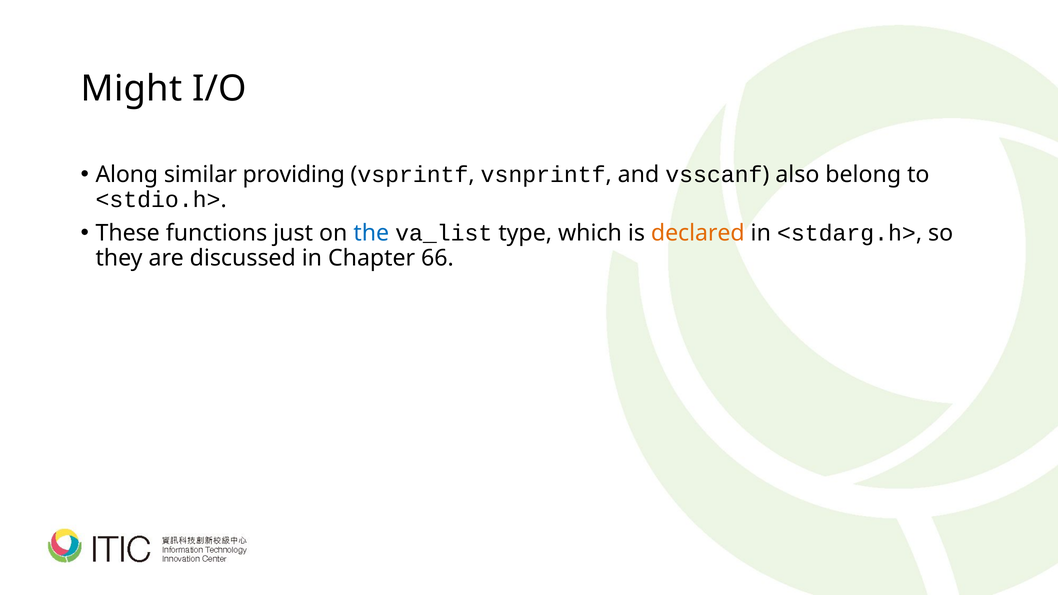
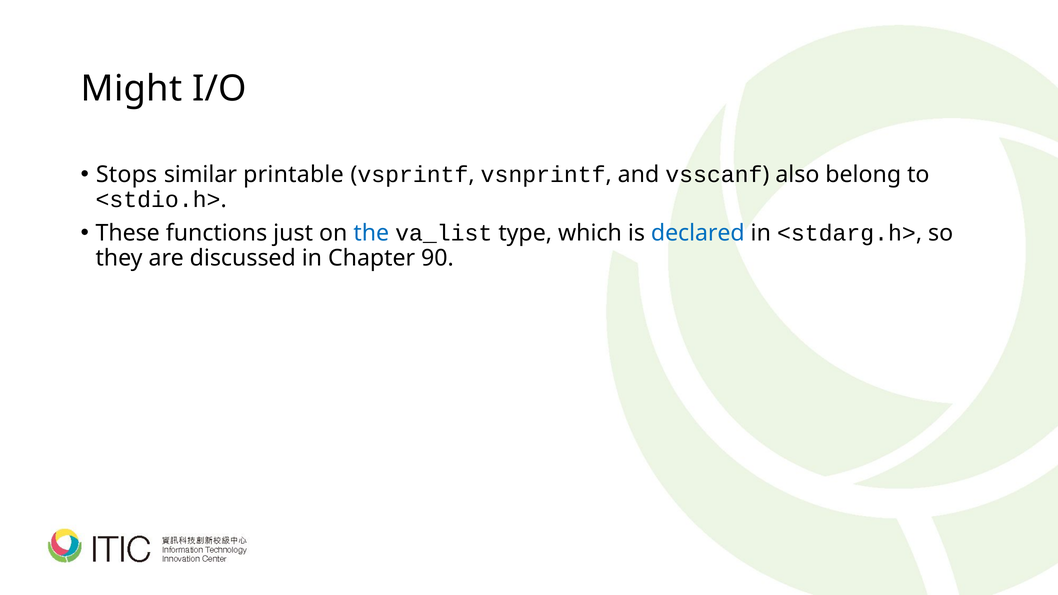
Along: Along -> Stops
providing: providing -> printable
declared colour: orange -> blue
66: 66 -> 90
